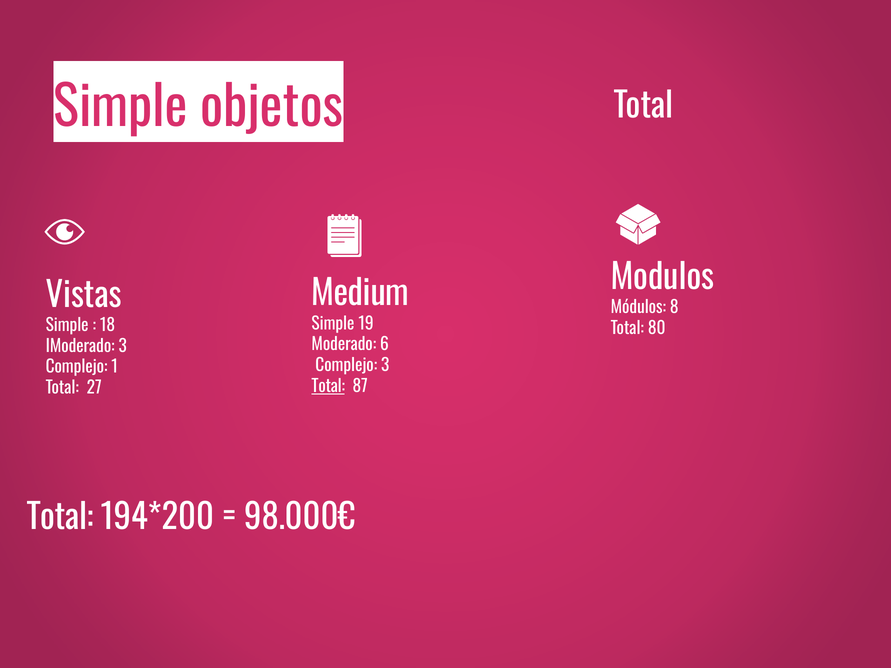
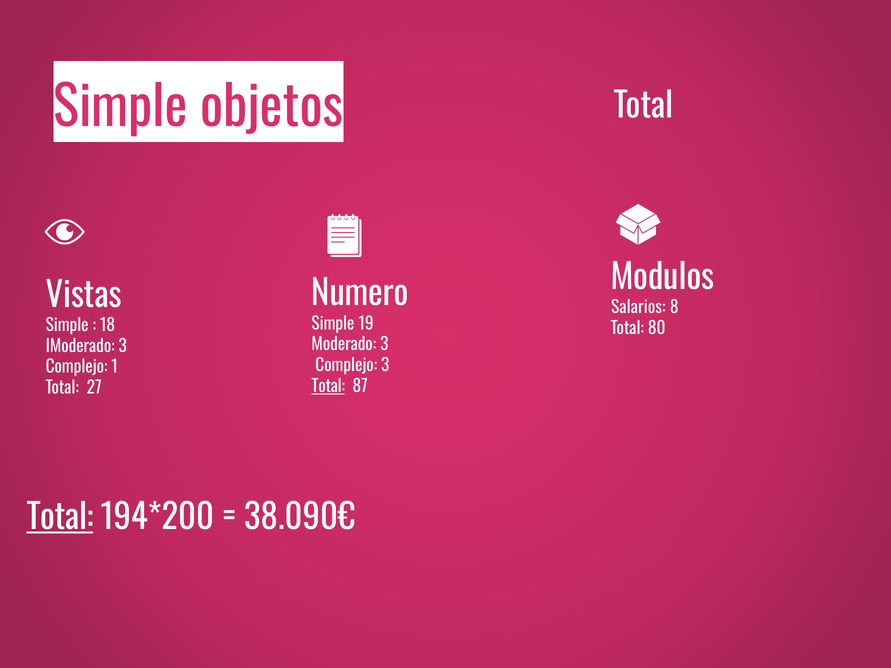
Medium: Medium -> Numero
Módulos: Módulos -> Salarios
Moderado 6: 6 -> 3
Total at (60, 518) underline: none -> present
98.000€: 98.000€ -> 38.090€
